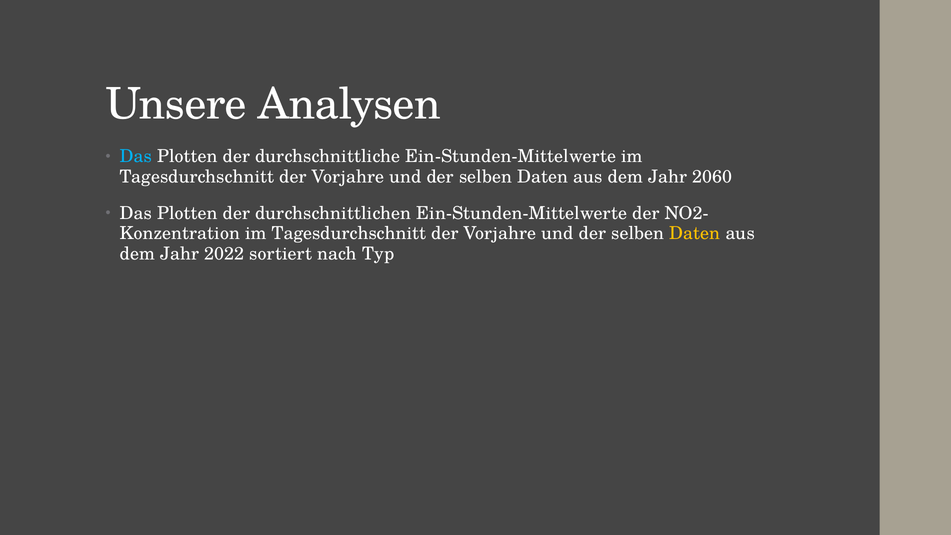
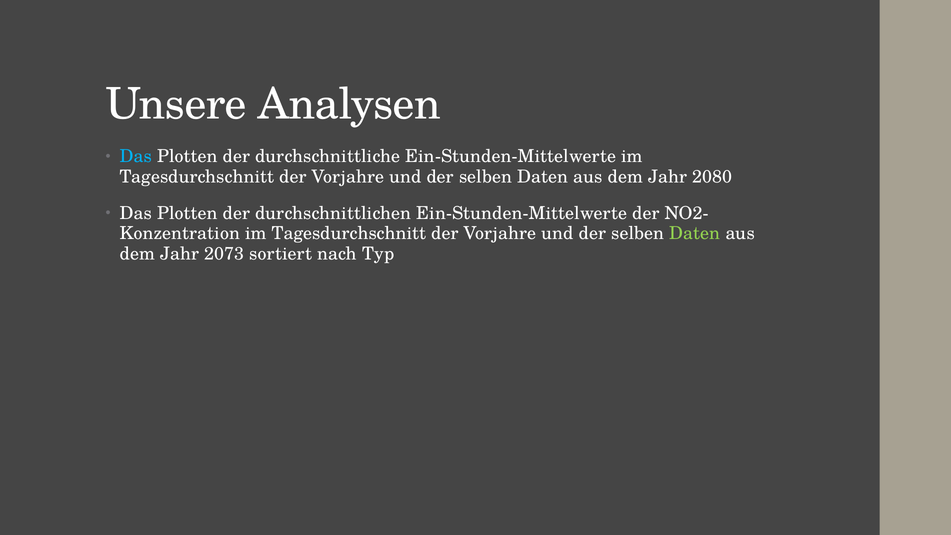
2060: 2060 -> 2080
Daten at (695, 233) colour: yellow -> light green
2022: 2022 -> 2073
